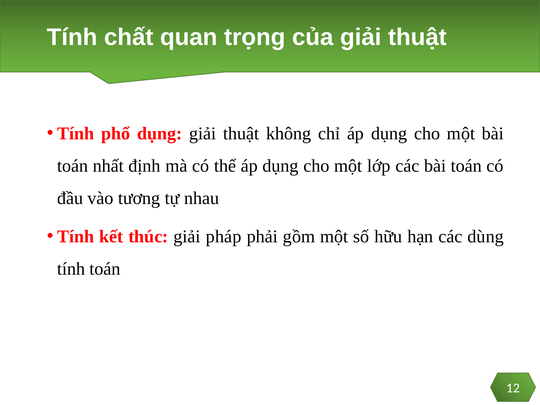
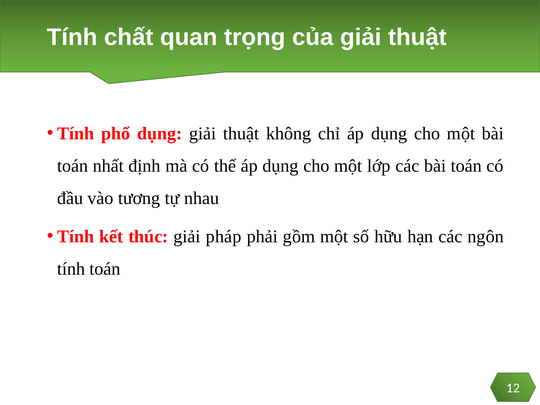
dùng: dùng -> ngôn
